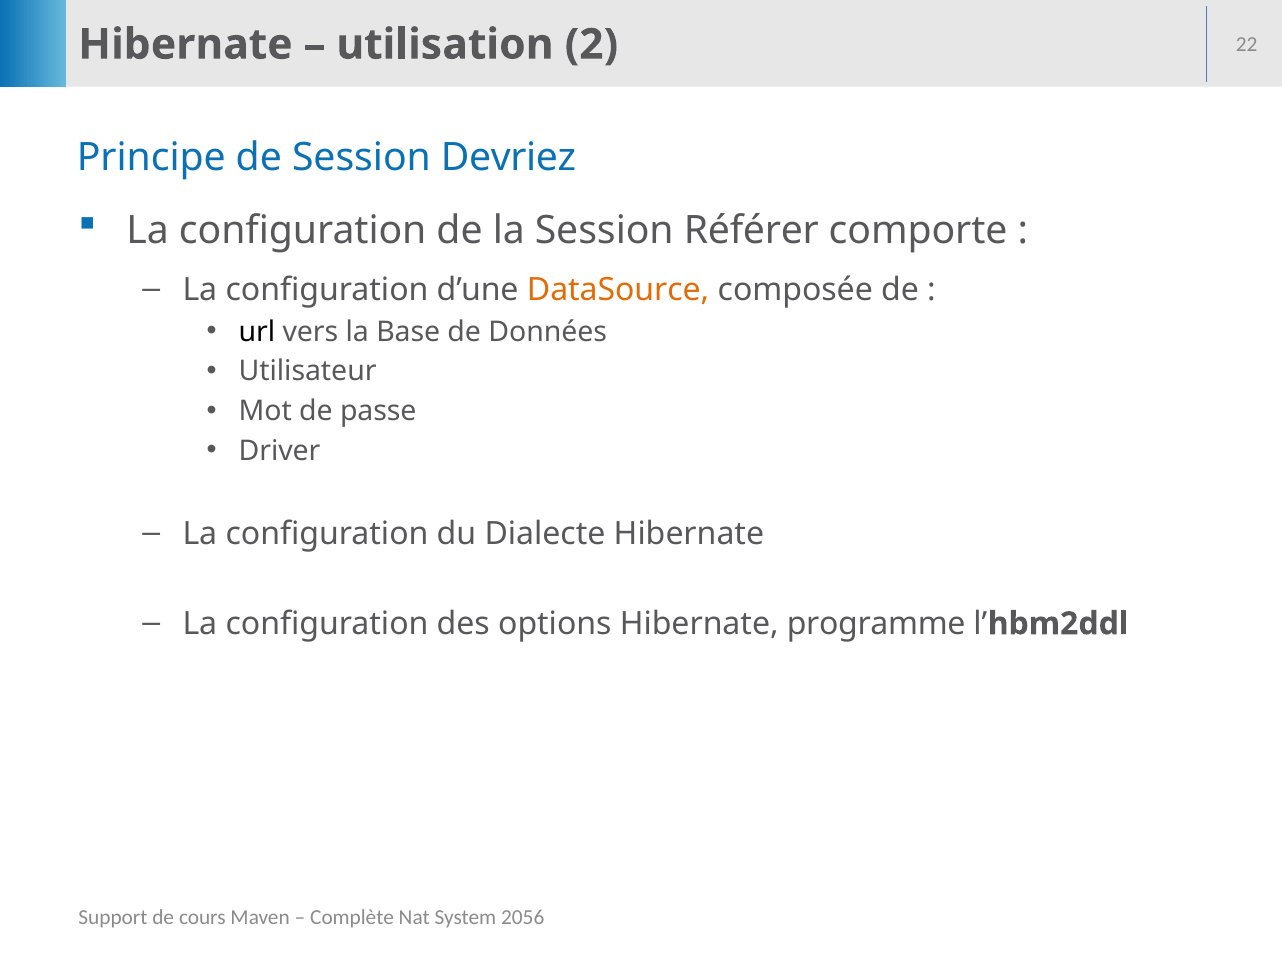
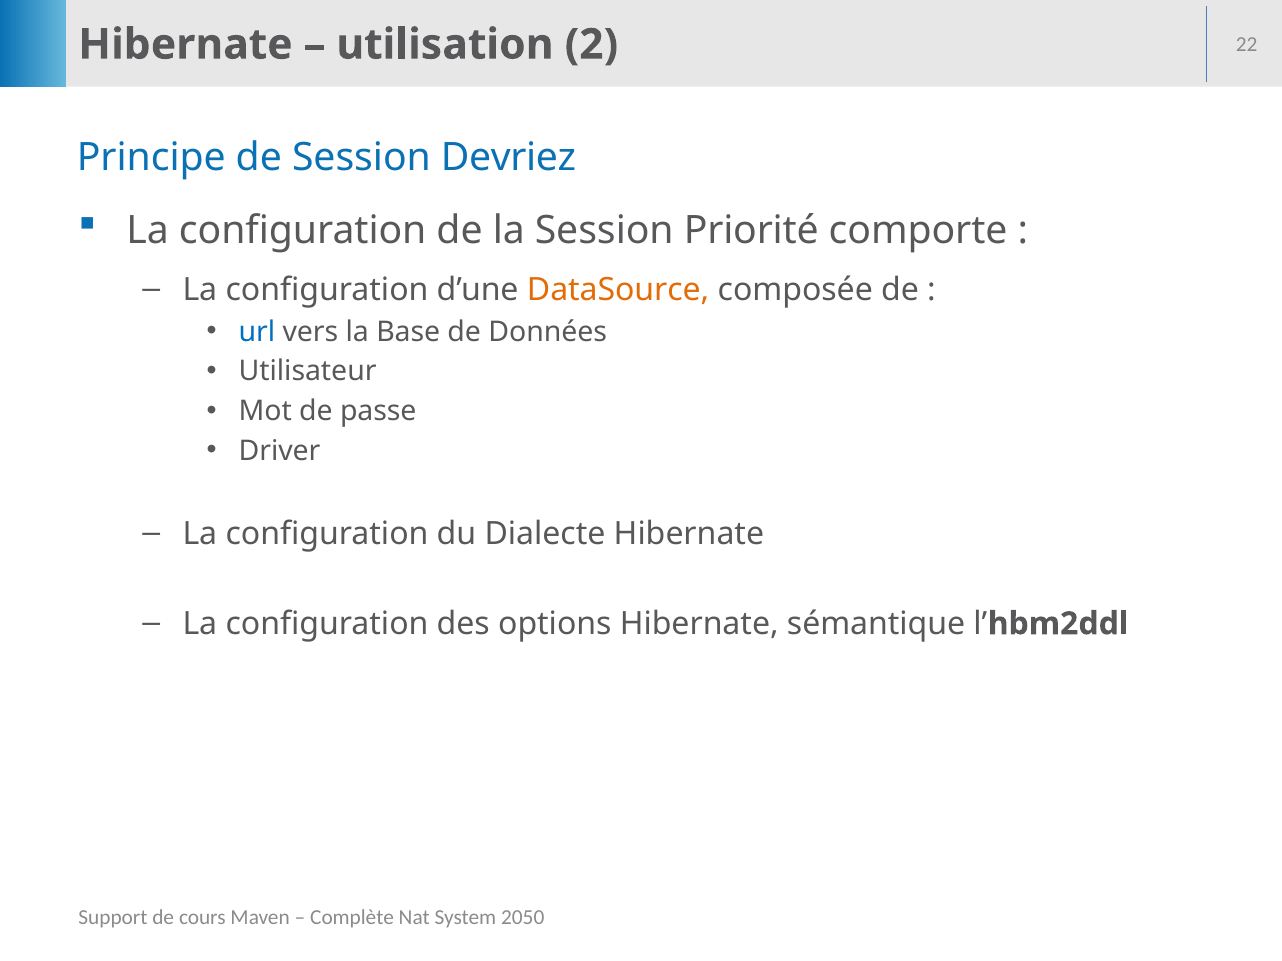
Référer: Référer -> Priorité
url colour: black -> blue
programme: programme -> sémantique
2056: 2056 -> 2050
